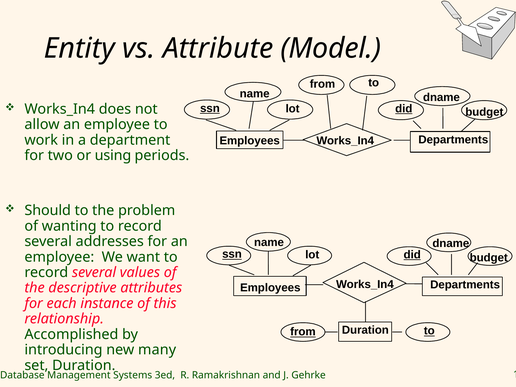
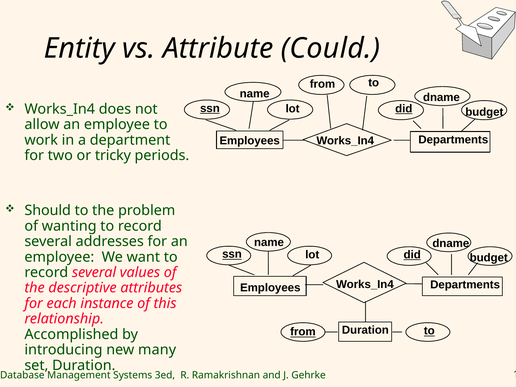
Model: Model -> Could
using: using -> tricky
